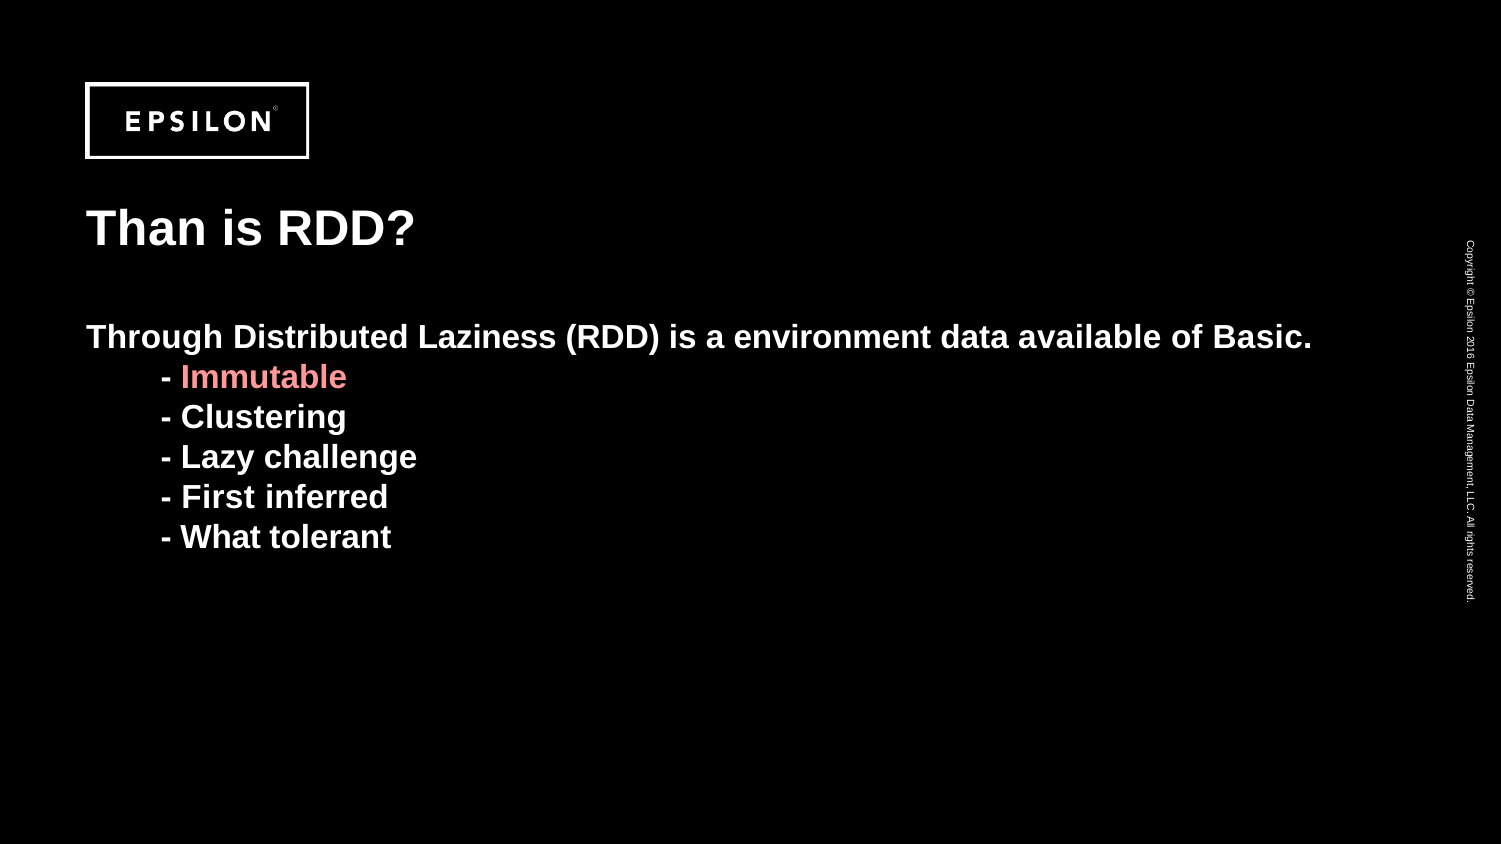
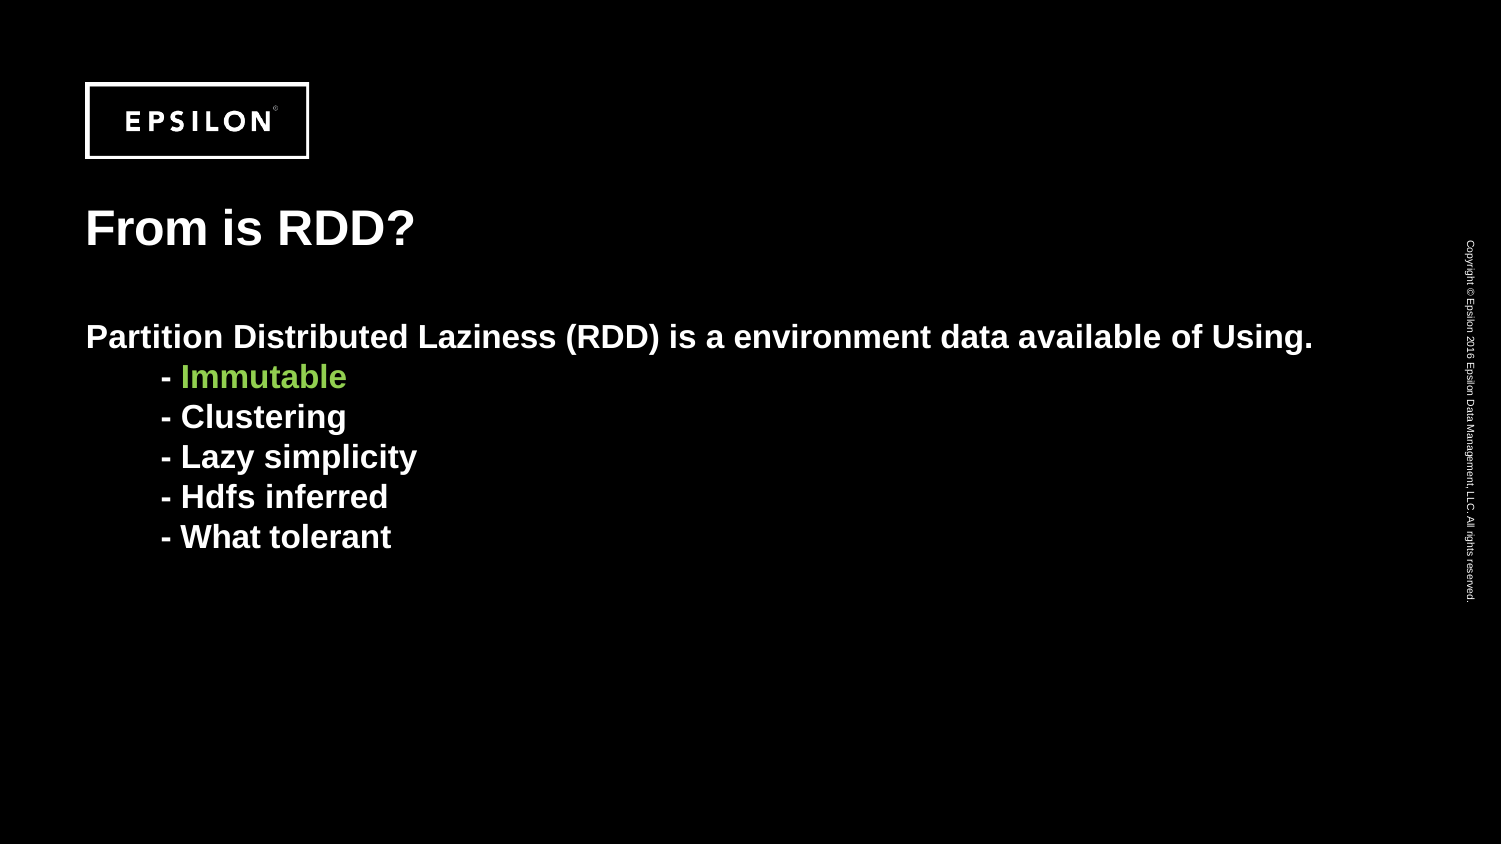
Than: Than -> From
Through: Through -> Partition
Basic: Basic -> Using
Immutable colour: pink -> light green
challenge: challenge -> simplicity
First: First -> Hdfs
